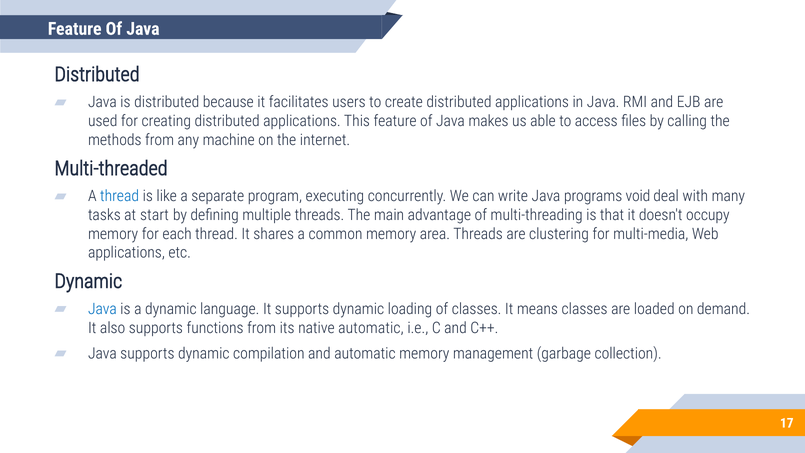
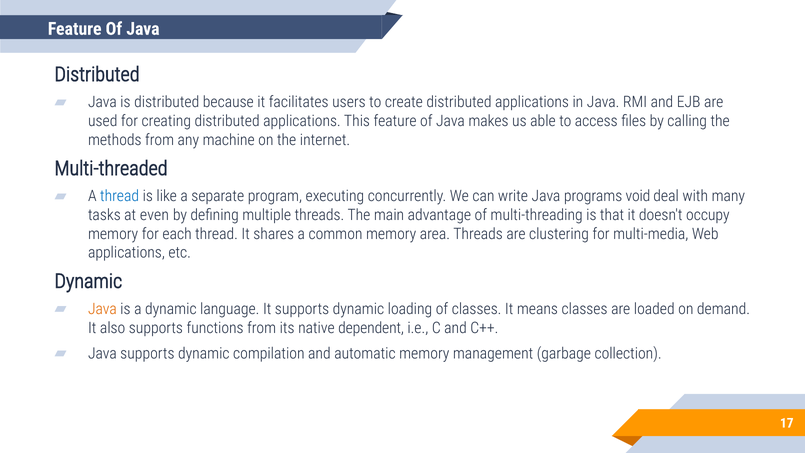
start: start -> even
Java at (102, 309) colour: blue -> orange
native automatic: automatic -> dependent
